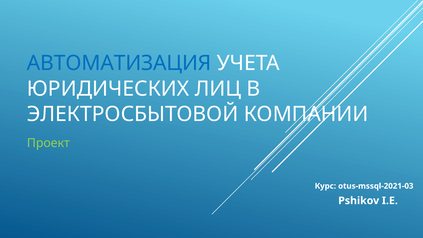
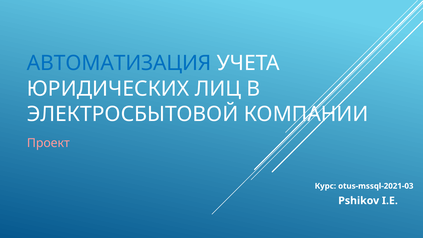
Проект colour: light green -> pink
